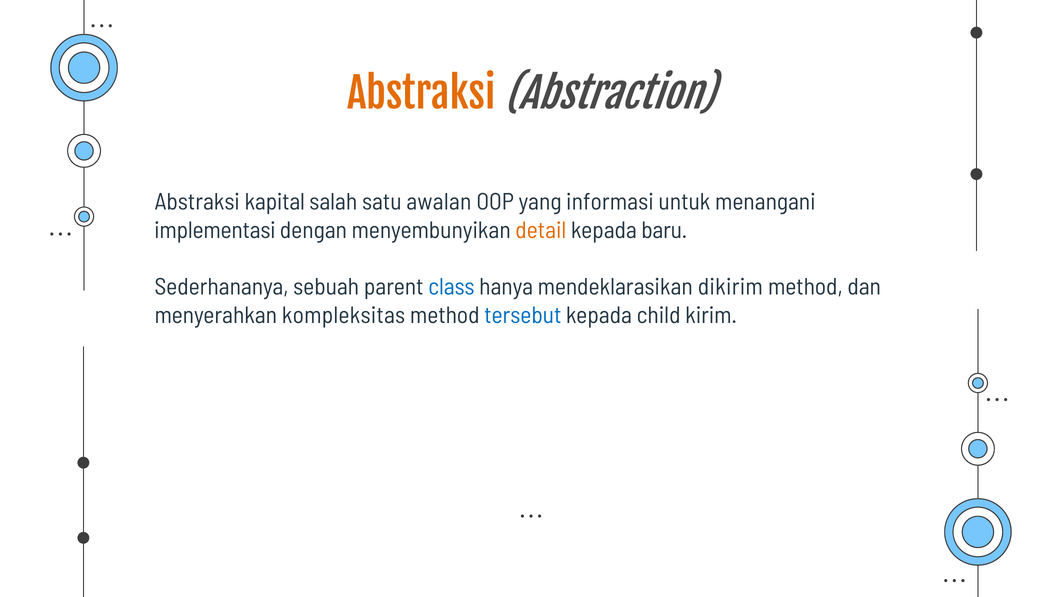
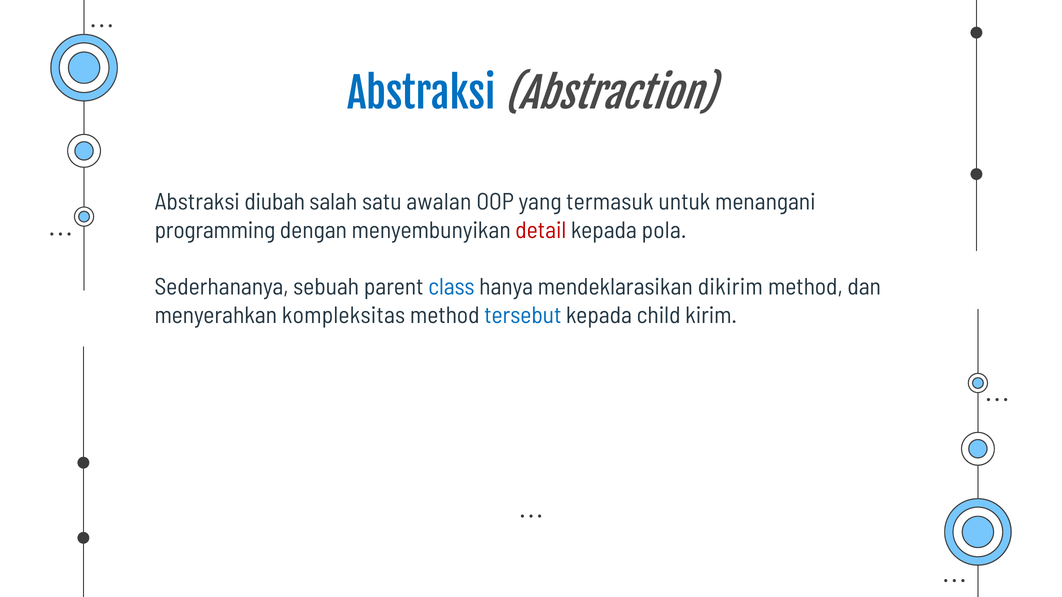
Abstraksi at (421, 95) colour: orange -> blue
kapital: kapital -> diubah
informasi: informasi -> termasuk
implementasi: implementasi -> programming
detail colour: orange -> red
baru: baru -> pola
